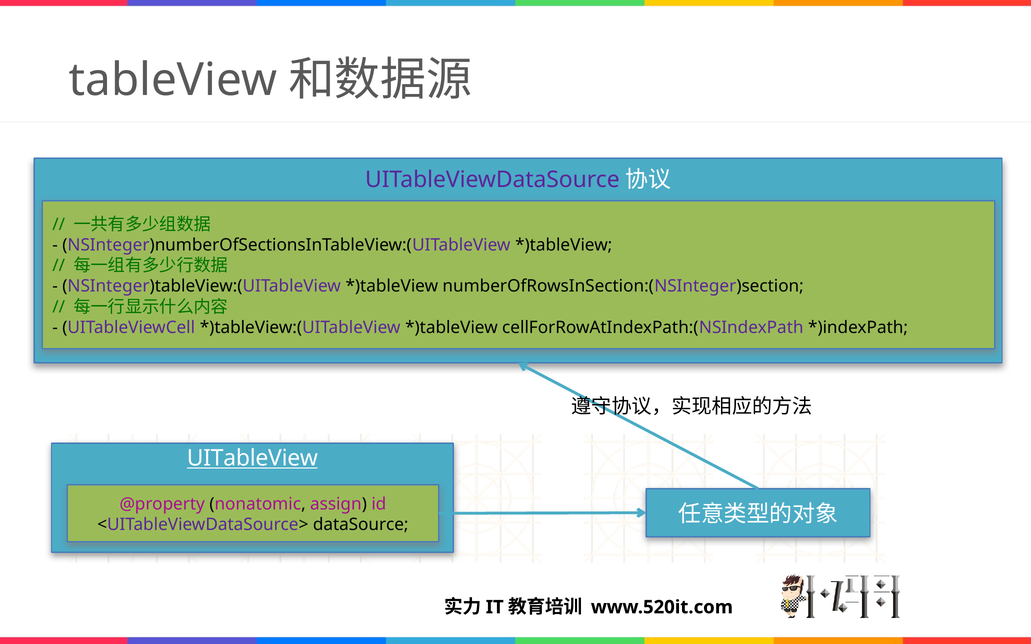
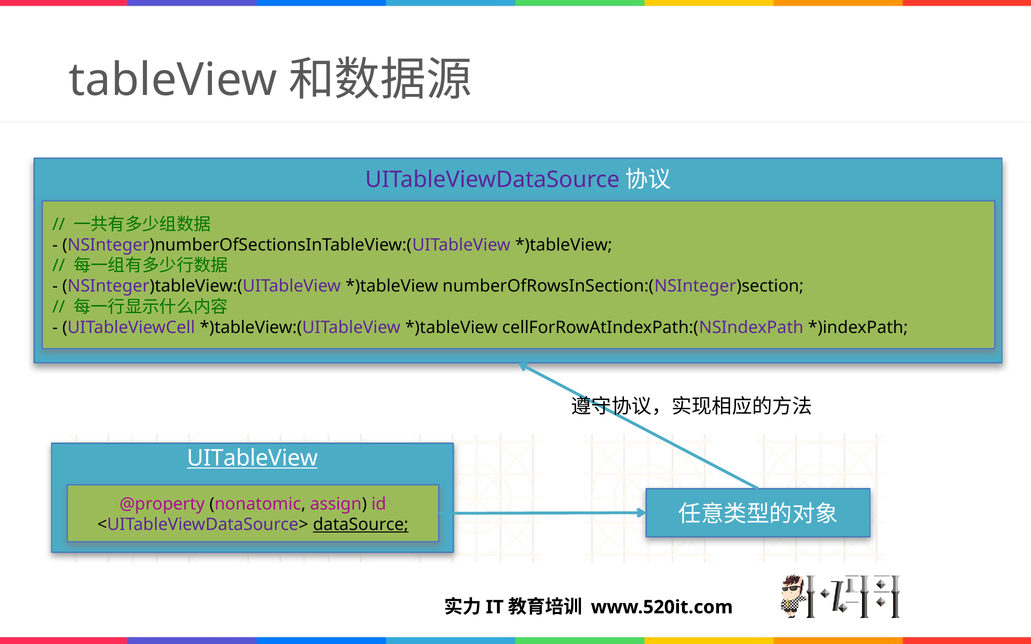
dataSource underline: none -> present
